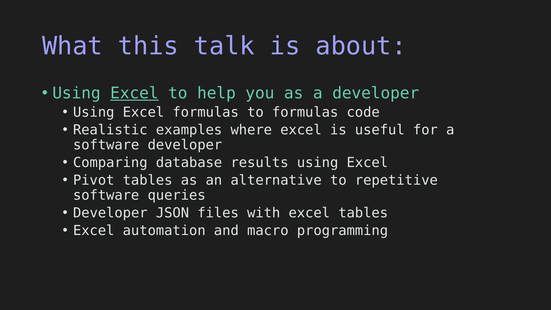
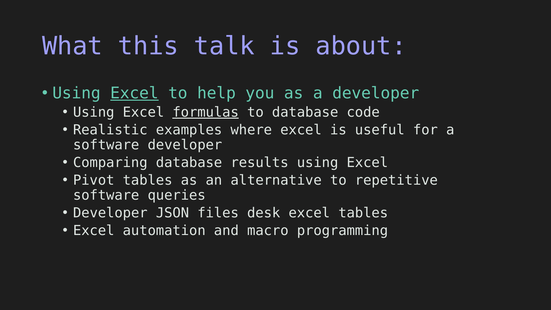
formulas at (206, 112) underline: none -> present
to formulas: formulas -> database
with: with -> desk
